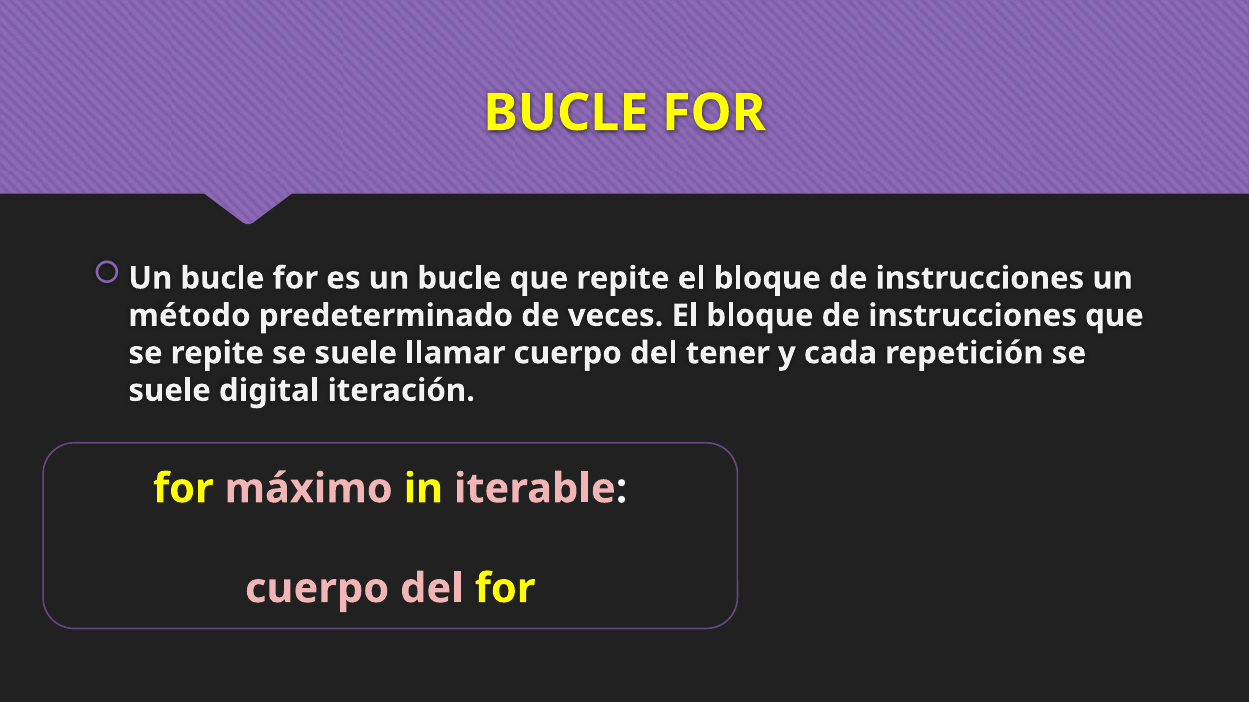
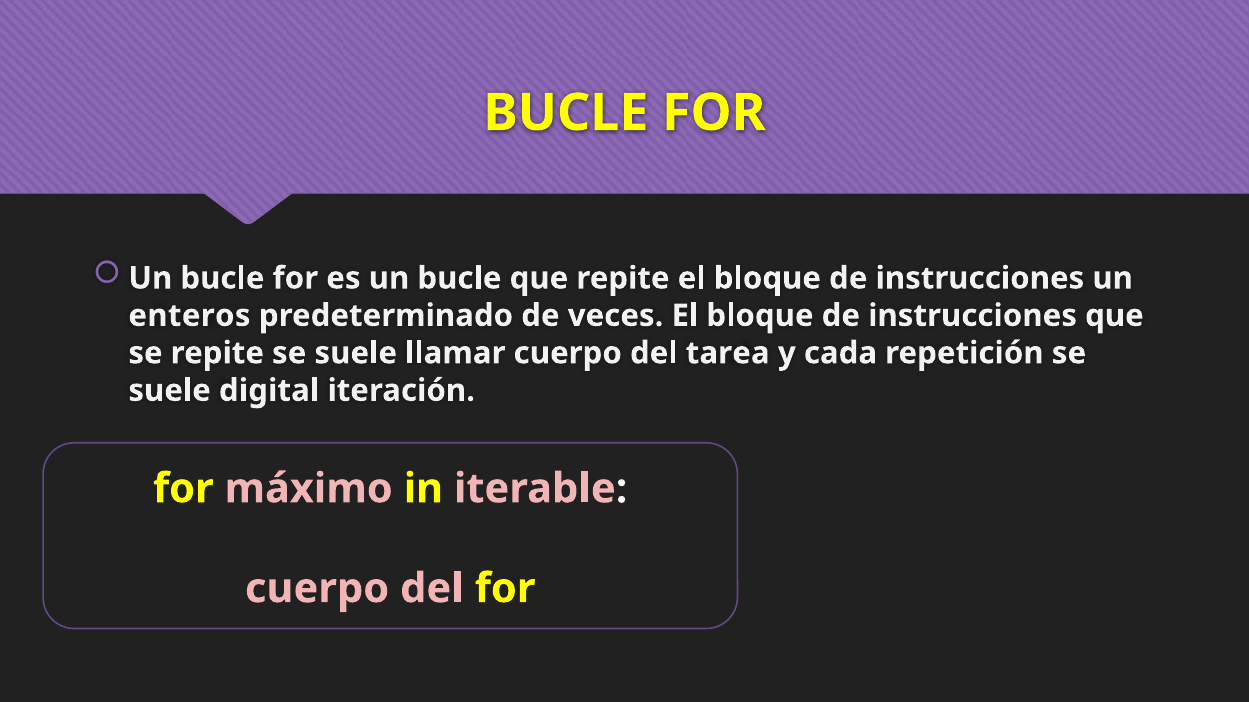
método: método -> enteros
tener: tener -> tarea
